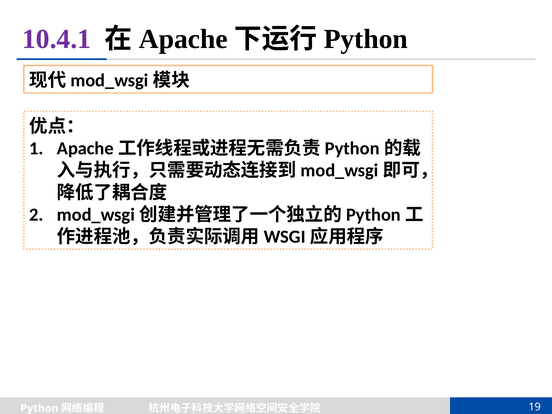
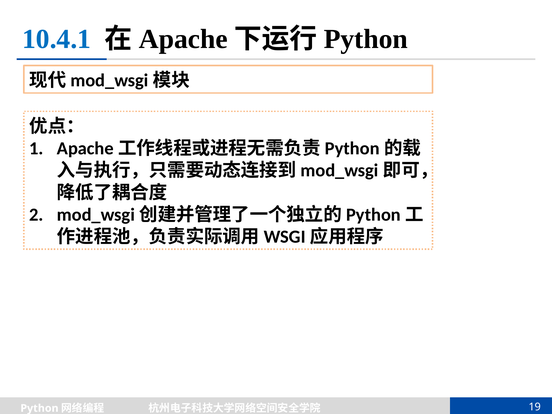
10.4.1 colour: purple -> blue
